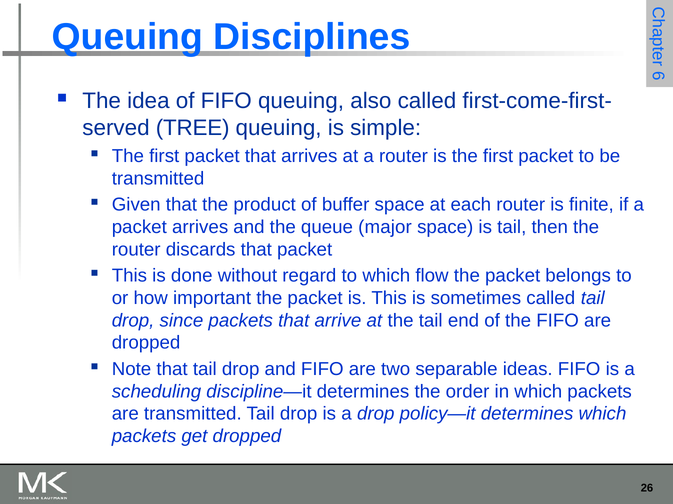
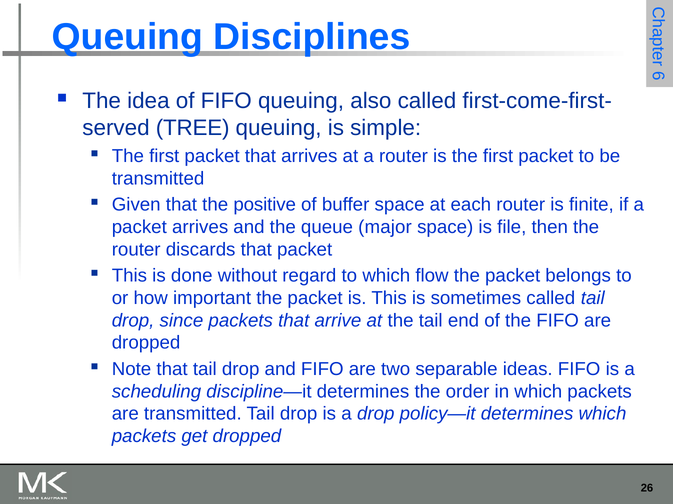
product: product -> positive
is tail: tail -> file
